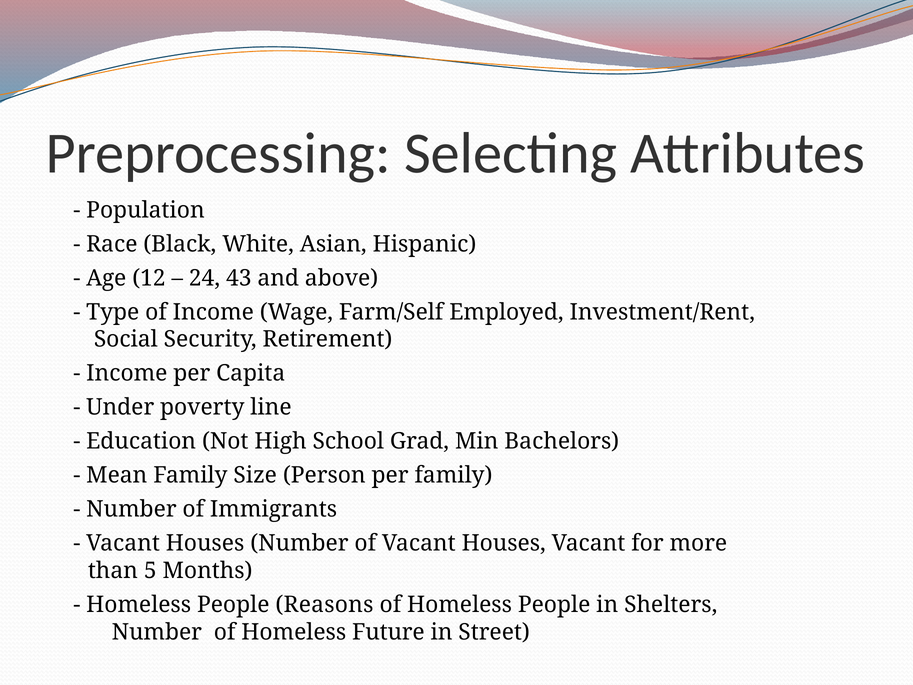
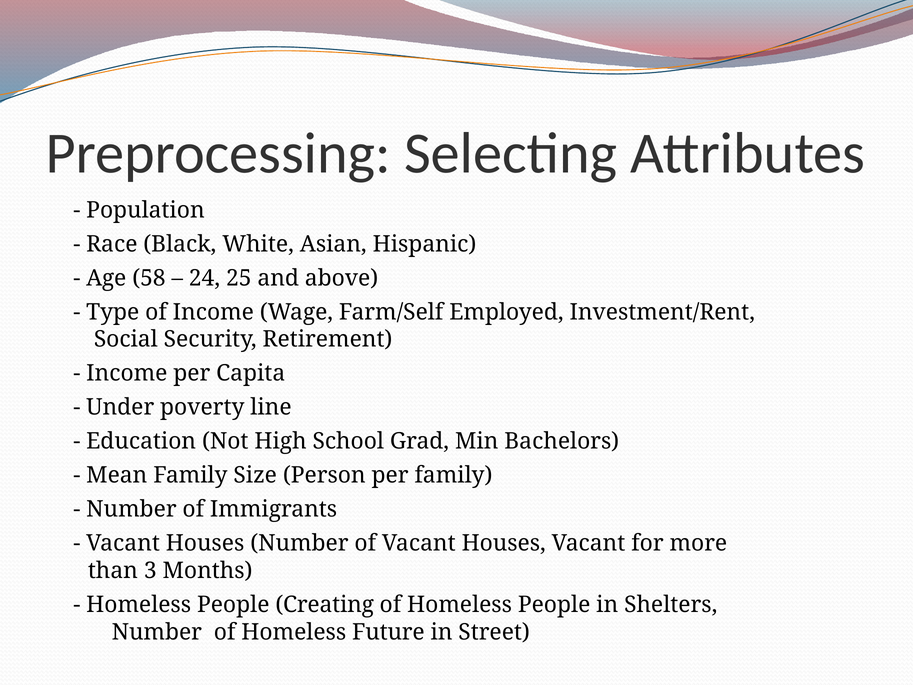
12: 12 -> 58
43: 43 -> 25
5: 5 -> 3
Reasons: Reasons -> Creating
